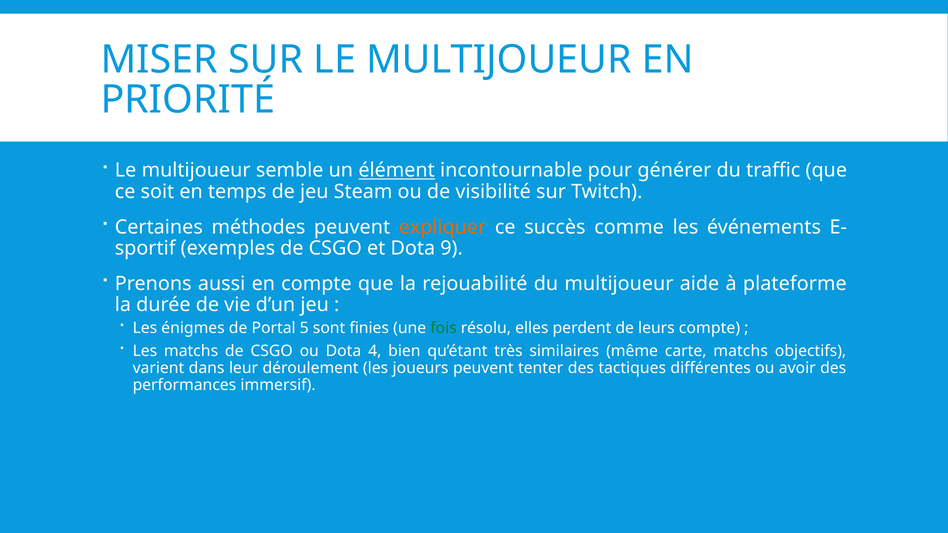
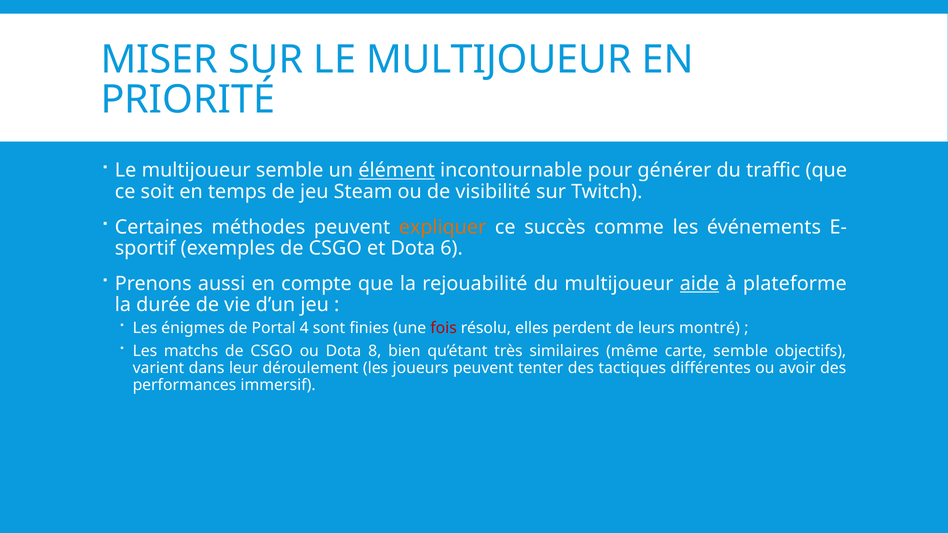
9: 9 -> 6
aide underline: none -> present
5: 5 -> 4
fois colour: green -> red
leurs compte: compte -> montré
4: 4 -> 8
carte matchs: matchs -> semble
